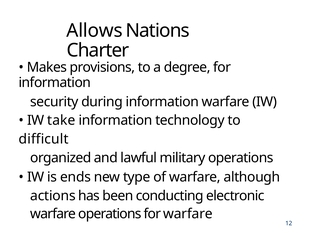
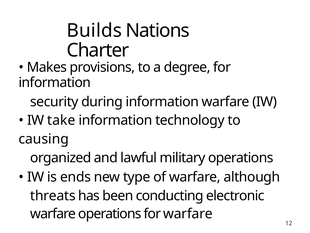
Allows: Allows -> Builds
difficult: difficult -> causing
actions: actions -> threats
